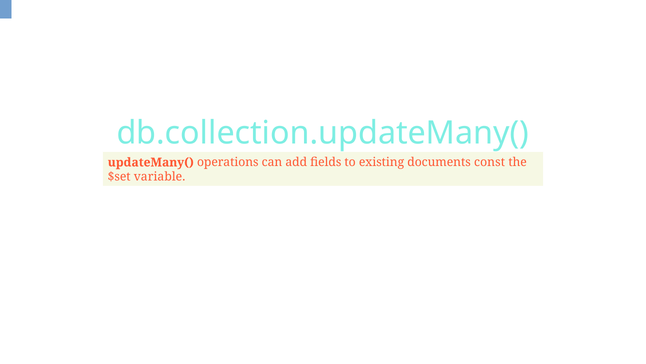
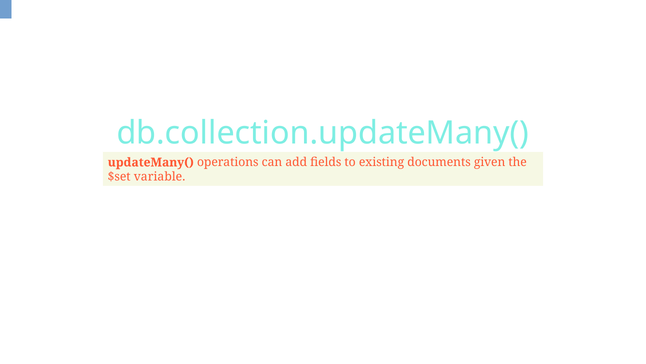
const: const -> given
